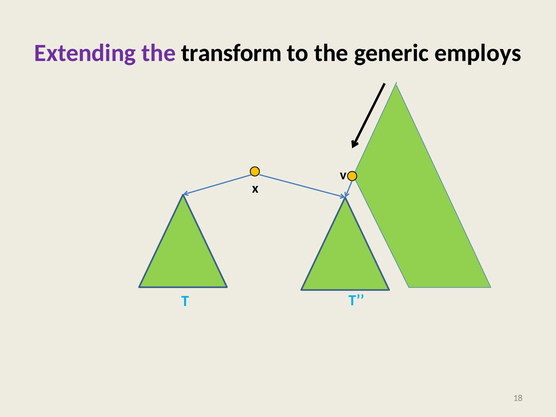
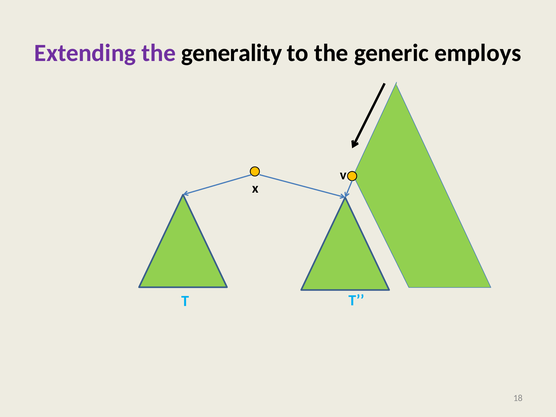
transform: transform -> generality
